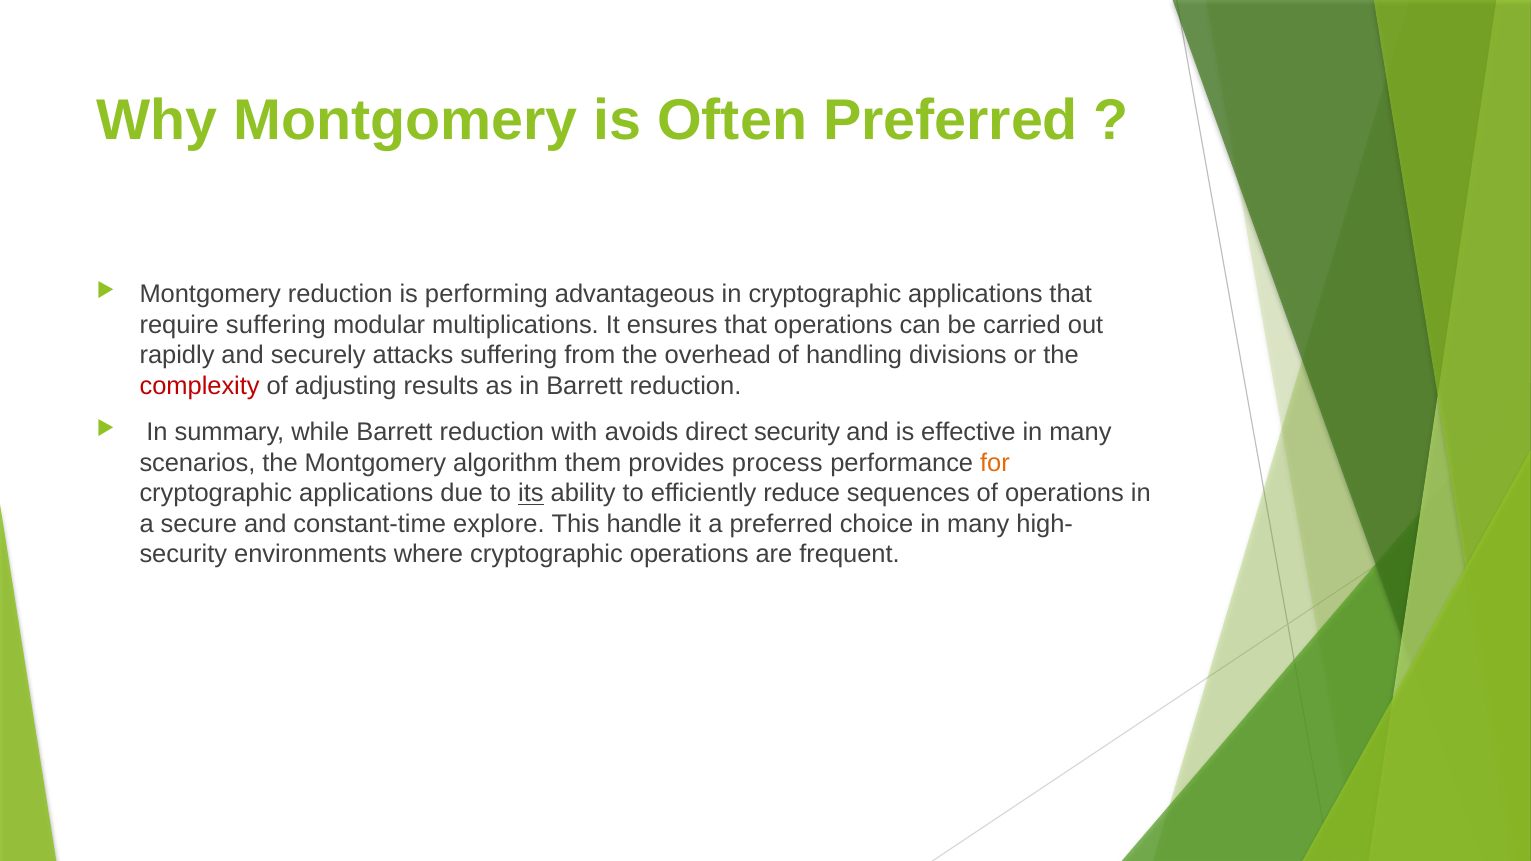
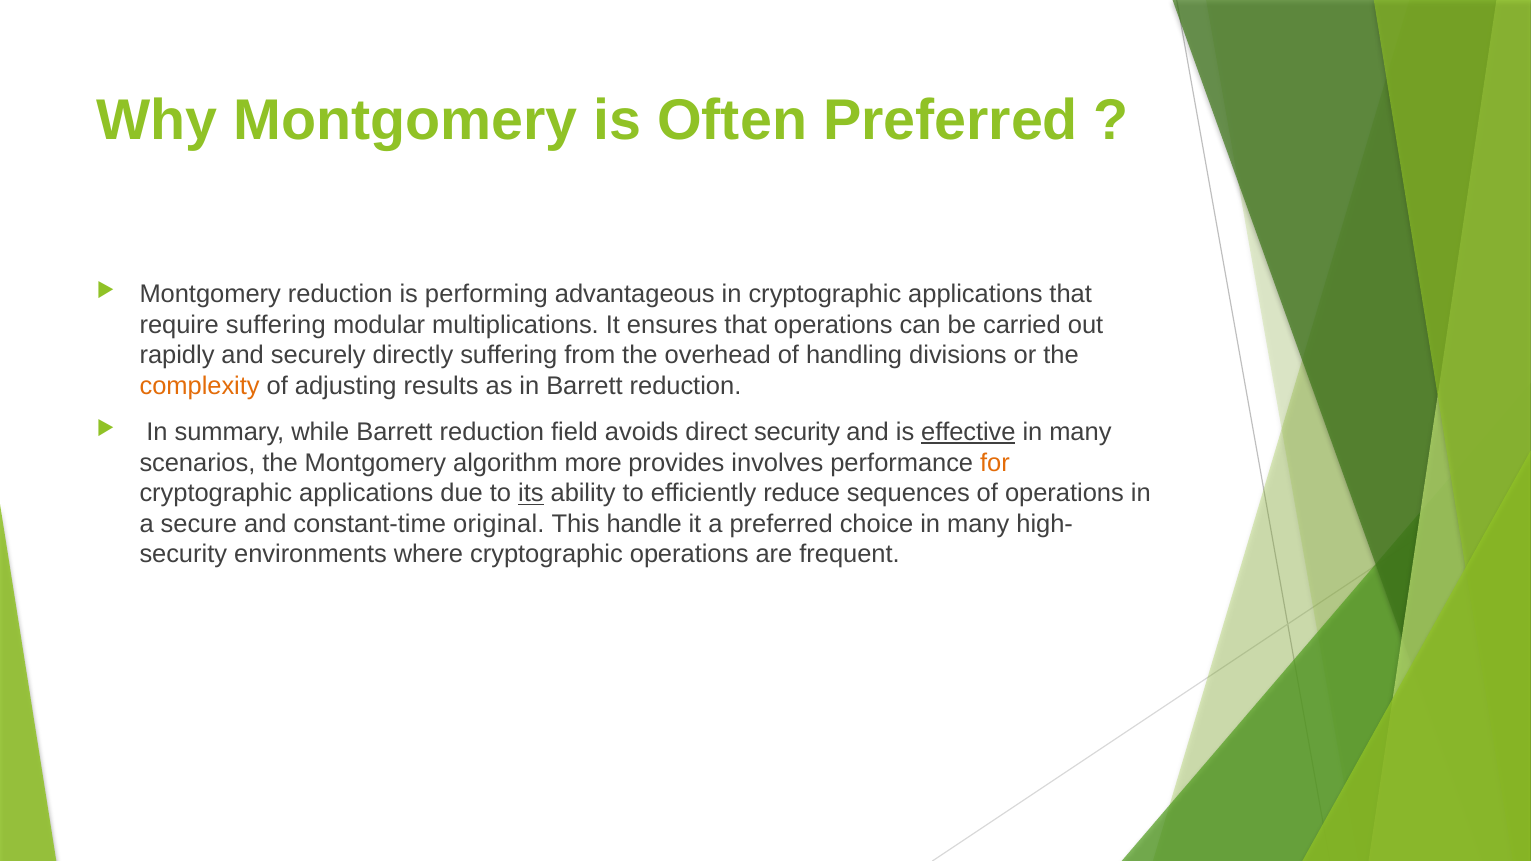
attacks: attacks -> directly
complexity colour: red -> orange
with: with -> field
effective underline: none -> present
them: them -> more
process: process -> involves
explore: explore -> original
